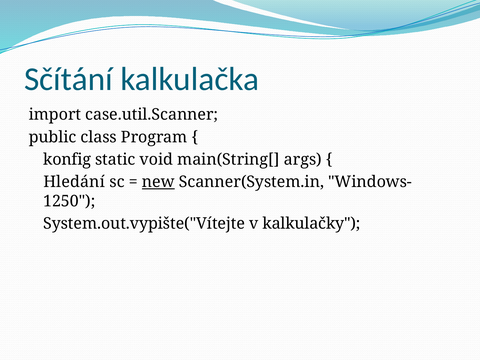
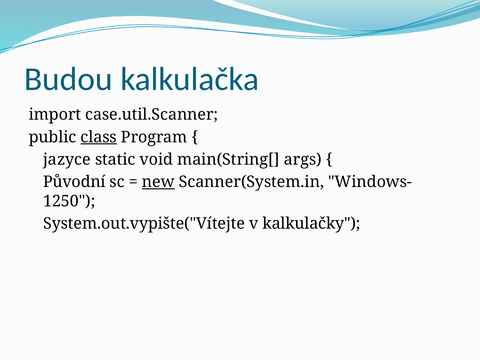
Sčítání: Sčítání -> Budou
class underline: none -> present
konfig: konfig -> jazyce
Hledání: Hledání -> Původní
